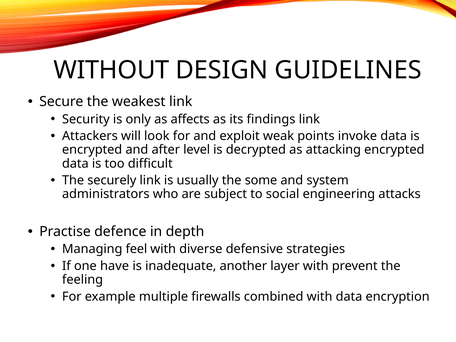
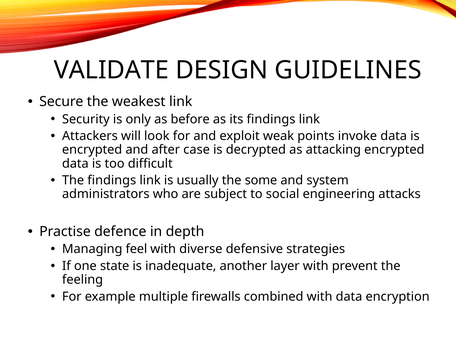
WITHOUT: WITHOUT -> VALIDATE
affects: affects -> before
level: level -> case
The securely: securely -> findings
have: have -> state
